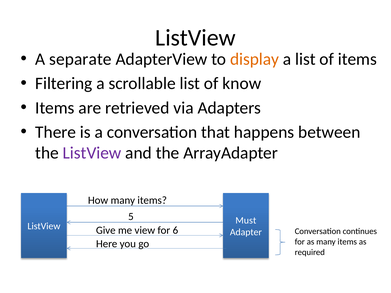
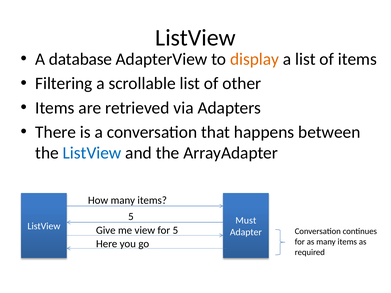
separate: separate -> database
know: know -> other
ListView at (92, 153) colour: purple -> blue
for 6: 6 -> 5
